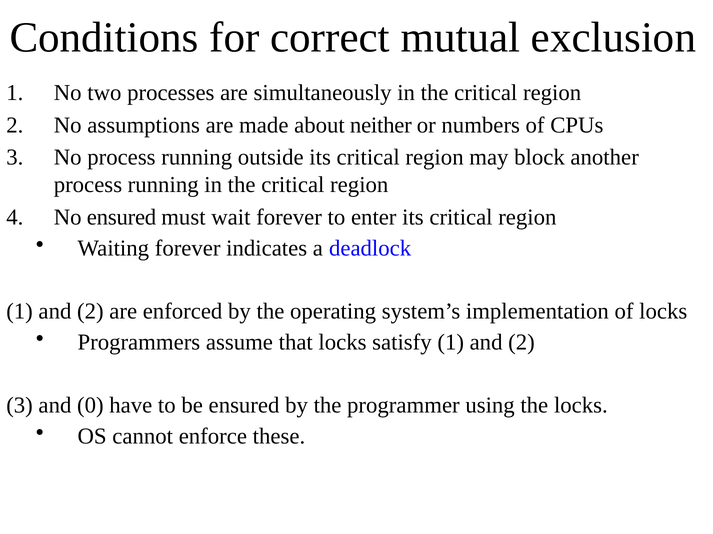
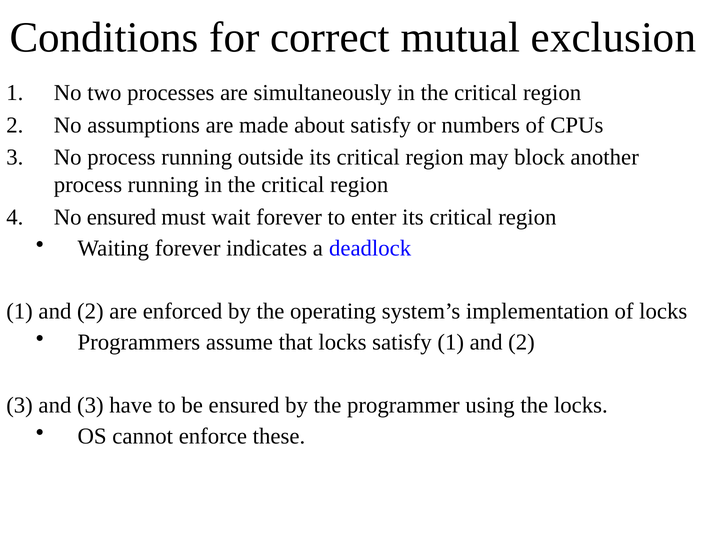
about neither: neither -> satisfy
and 0: 0 -> 3
